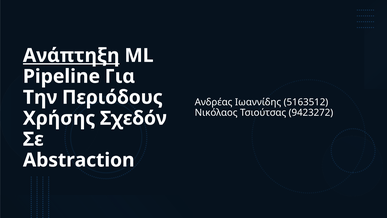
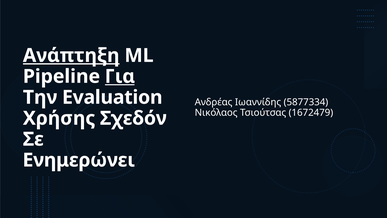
Για underline: none -> present
Περιόδους: Περιόδους -> Evaluation
5163512: 5163512 -> 5877334
9423272: 9423272 -> 1672479
Abstraction: Abstraction -> Ενημερώνει
